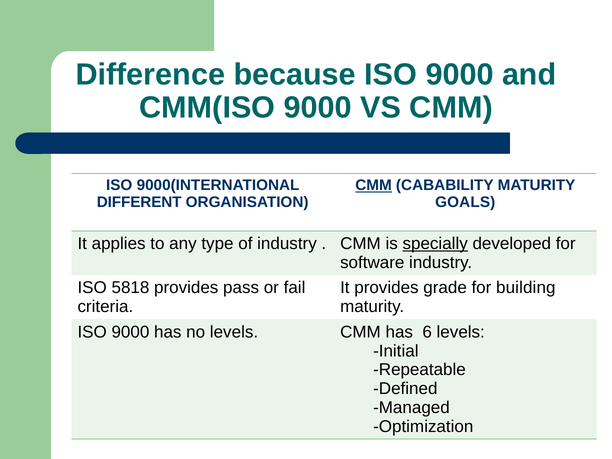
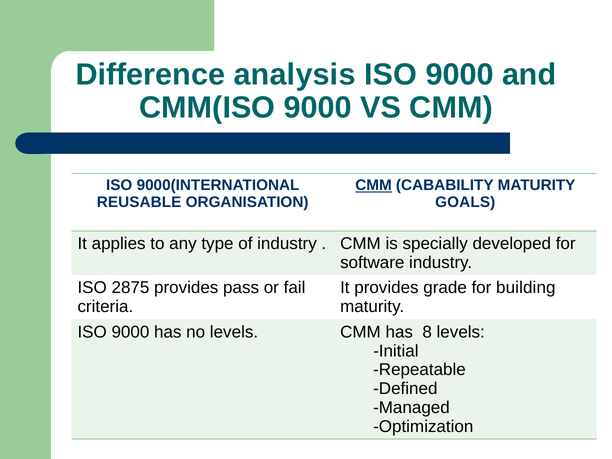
because: because -> analysis
DIFFERENT: DIFFERENT -> REUSABLE
specially underline: present -> none
5818: 5818 -> 2875
6: 6 -> 8
